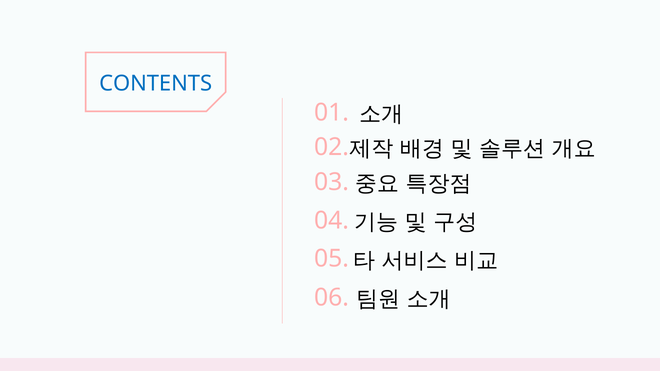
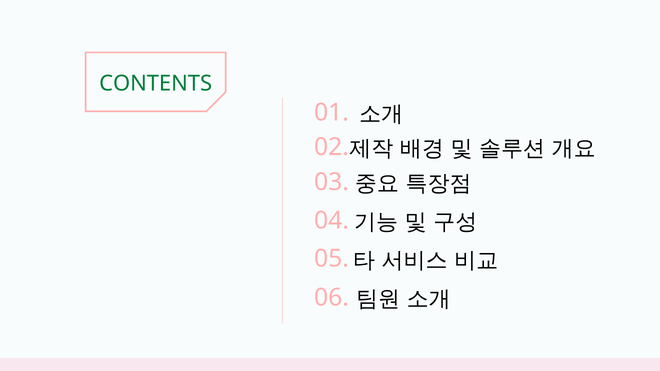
CONTENTS colour: blue -> green
